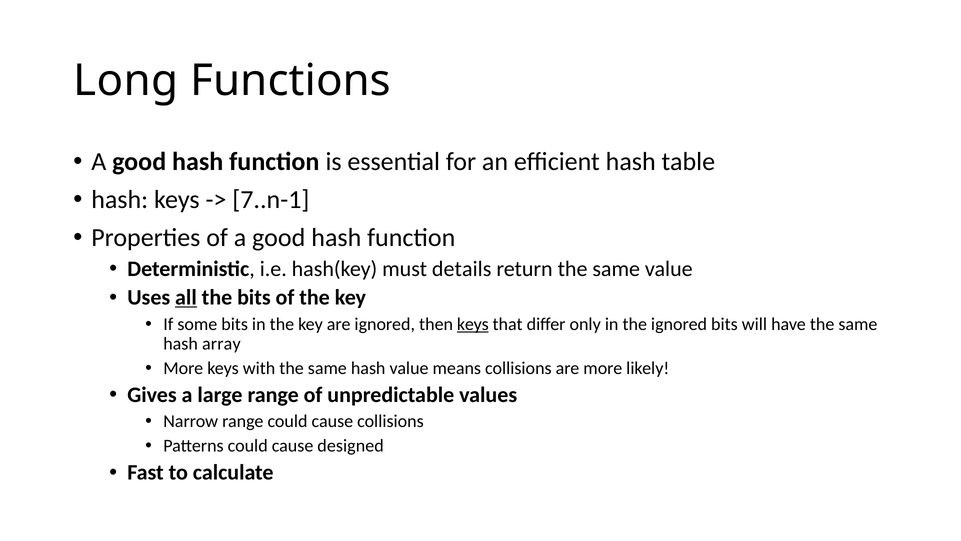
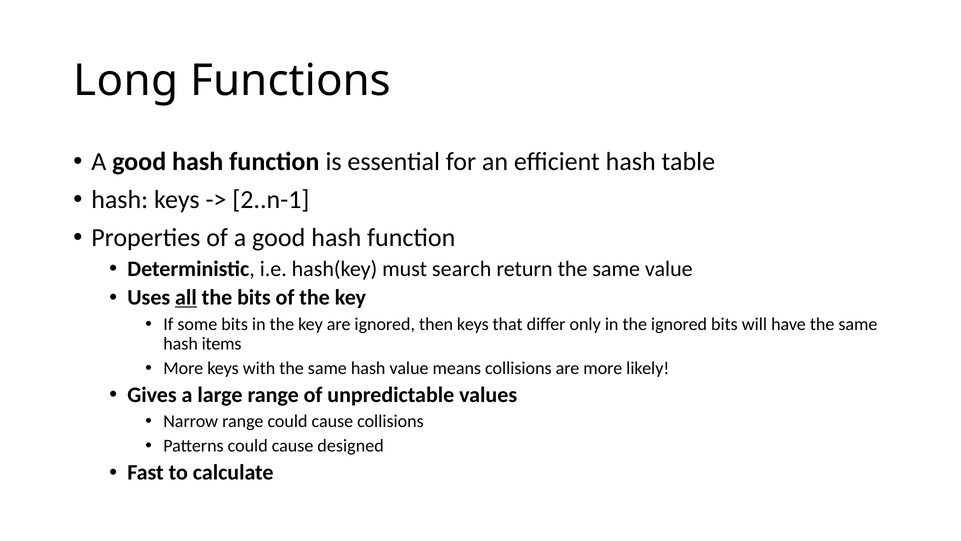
7..n-1: 7..n-1 -> 2..n-1
details: details -> search
keys at (473, 324) underline: present -> none
array: array -> items
